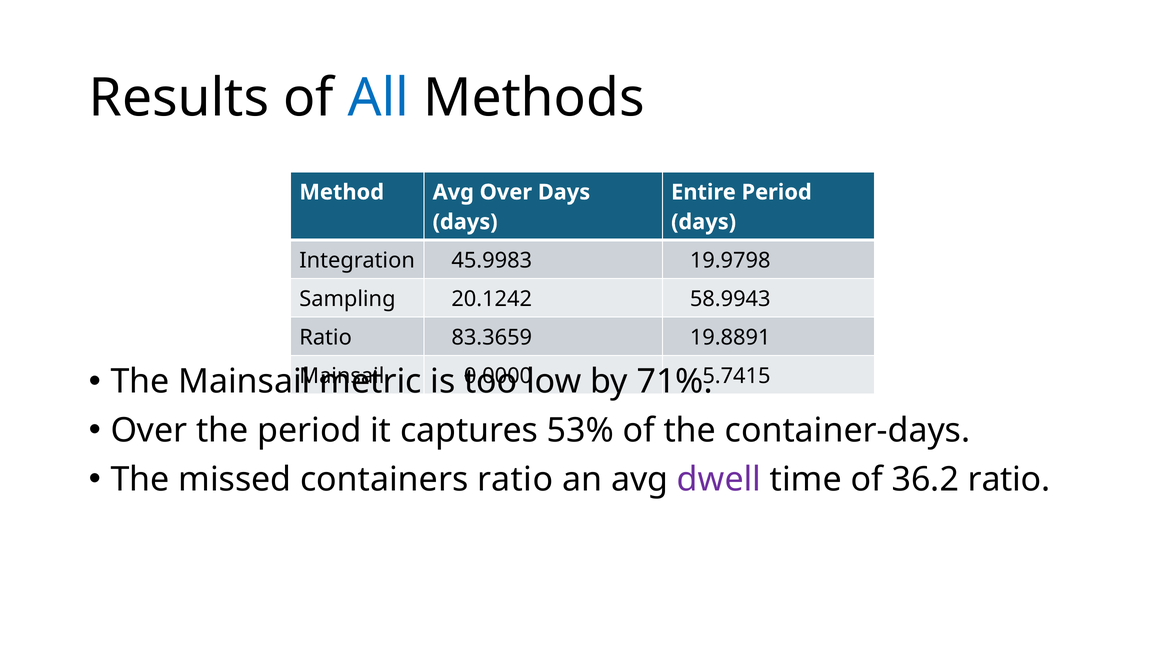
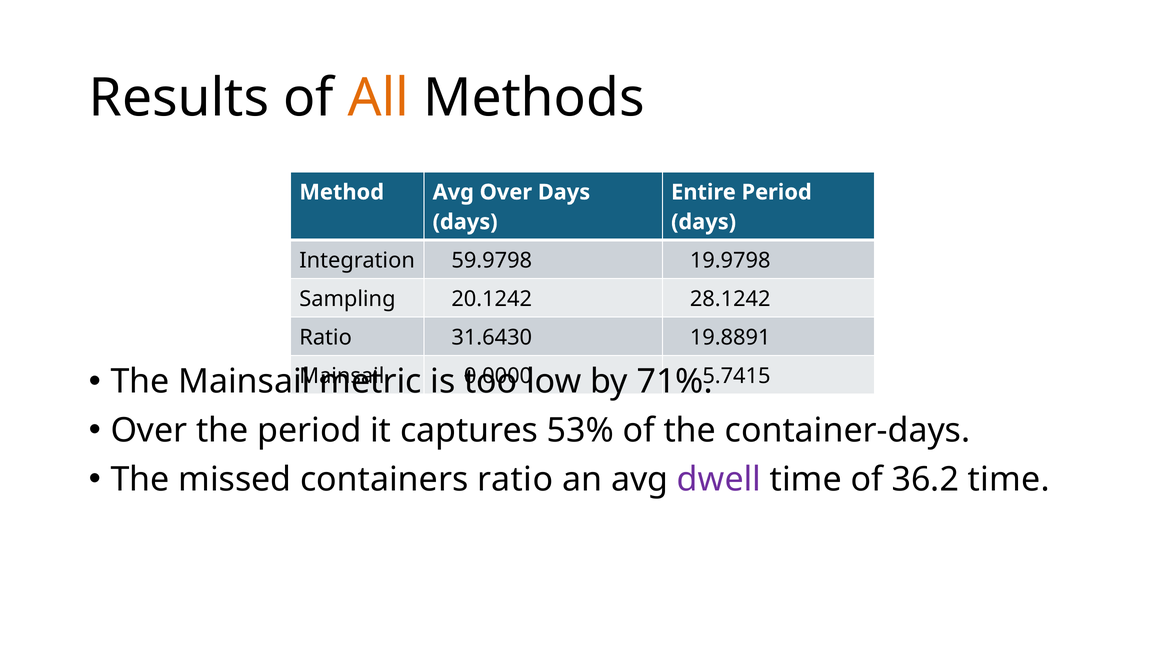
All colour: blue -> orange
45.9983: 45.9983 -> 59.9798
58.9943: 58.9943 -> 28.1242
83.3659: 83.3659 -> 31.6430
36.2 ratio: ratio -> time
